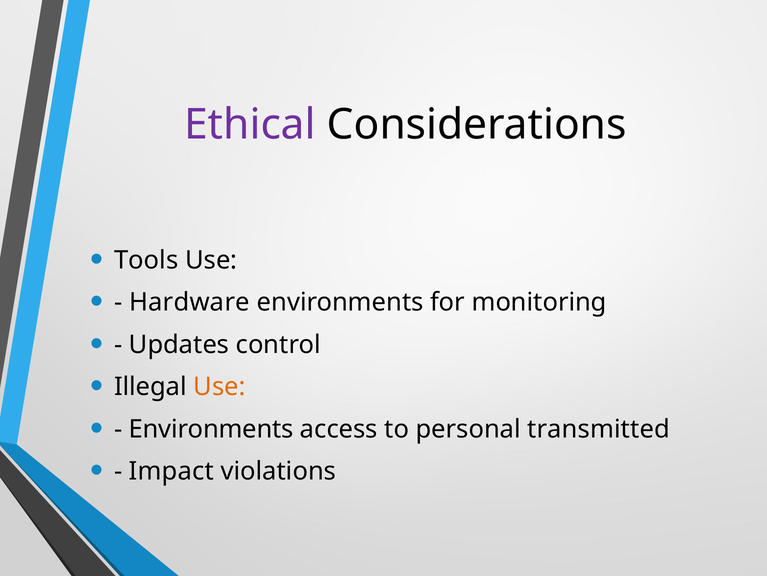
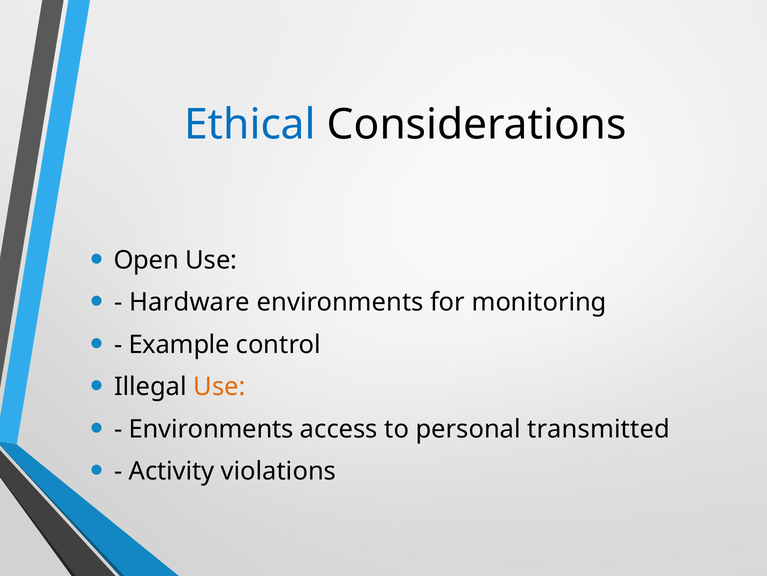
Ethical colour: purple -> blue
Tools: Tools -> Open
Updates: Updates -> Example
Impact: Impact -> Activity
